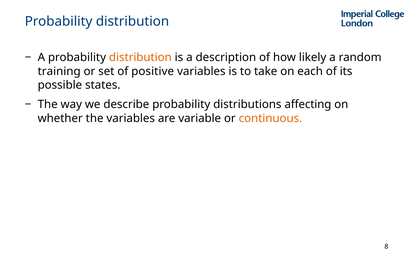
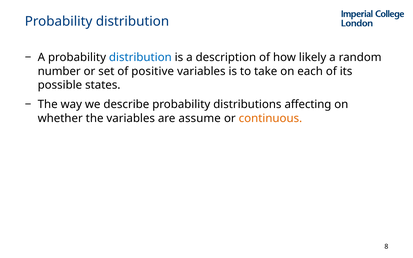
distribution at (140, 57) colour: orange -> blue
training: training -> number
variable: variable -> assume
